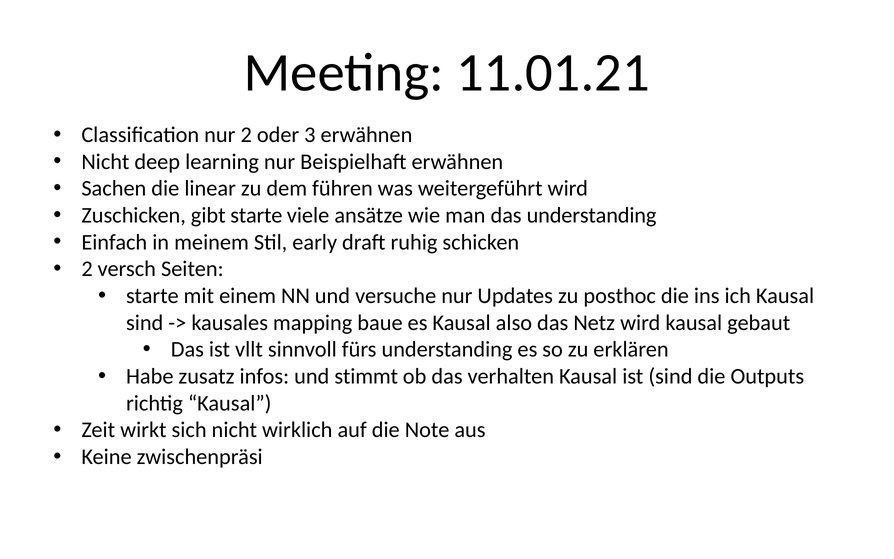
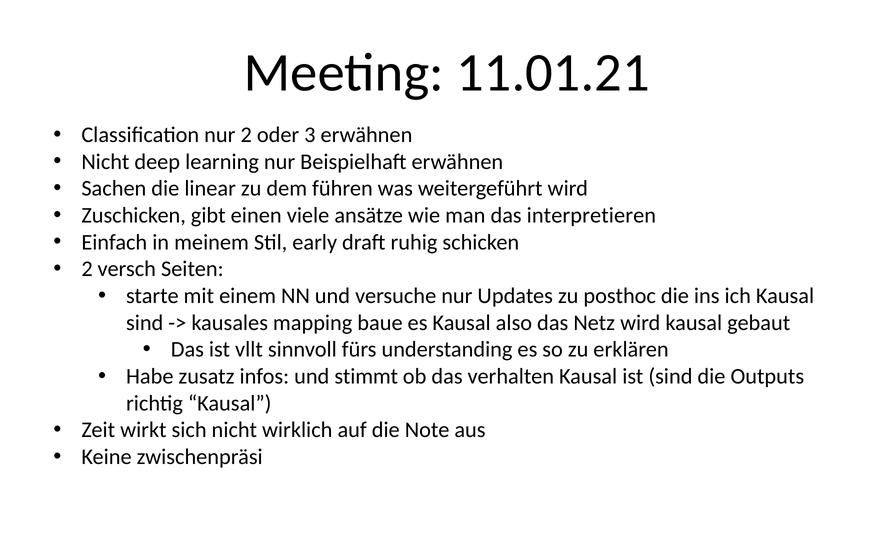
gibt starte: starte -> einen
das understanding: understanding -> interpretieren
